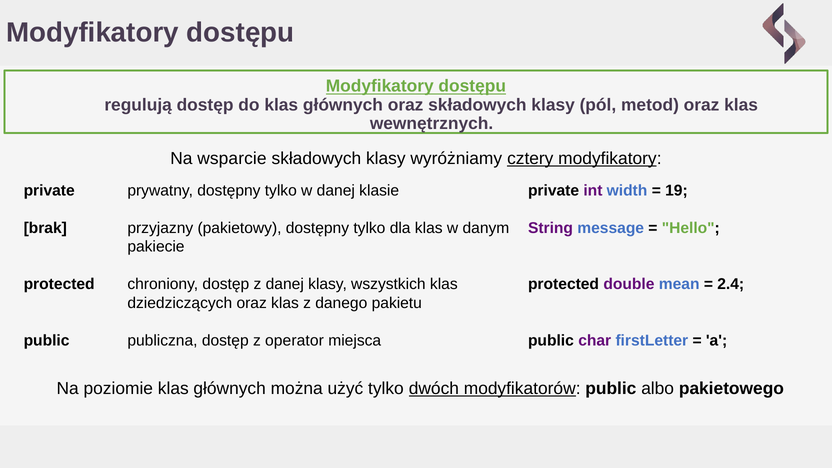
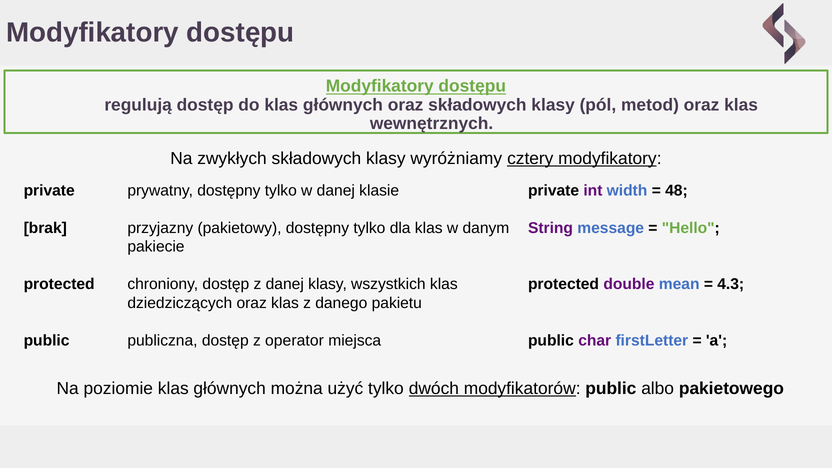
wsparcie: wsparcie -> zwykłych
19: 19 -> 48
2.4: 2.4 -> 4.3
